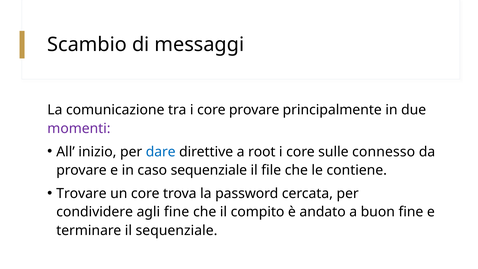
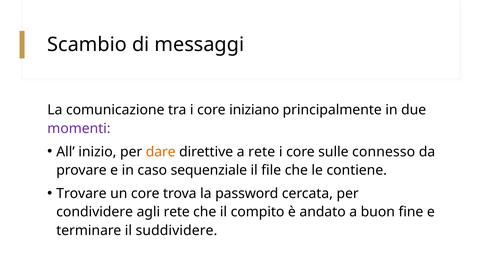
core provare: provare -> iniziano
dare colour: blue -> orange
a root: root -> rete
agli fine: fine -> rete
il sequenziale: sequenziale -> suddividere
